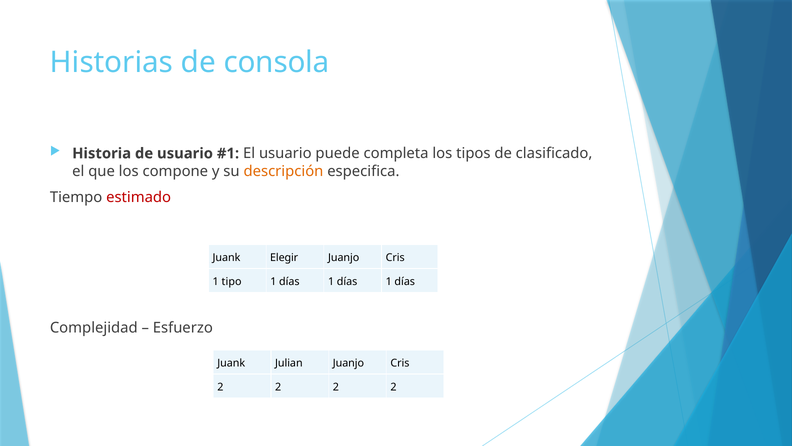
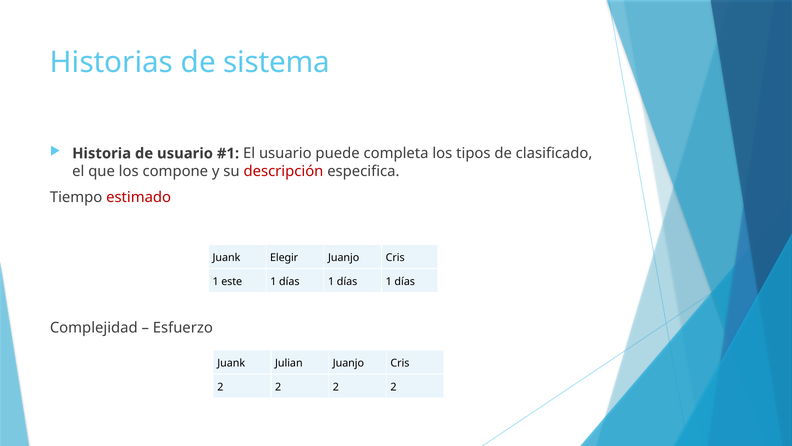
consola: consola -> sistema
descripción colour: orange -> red
tipo: tipo -> este
